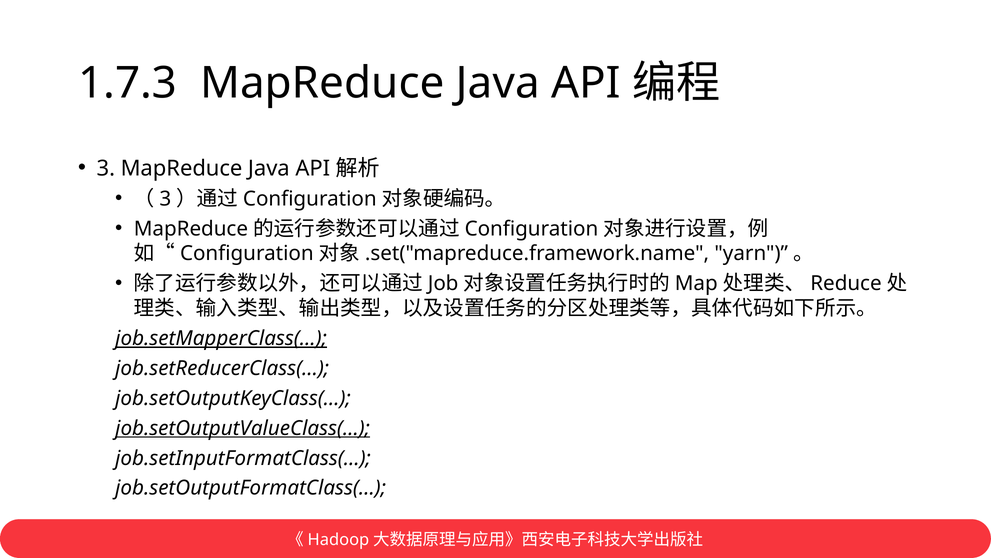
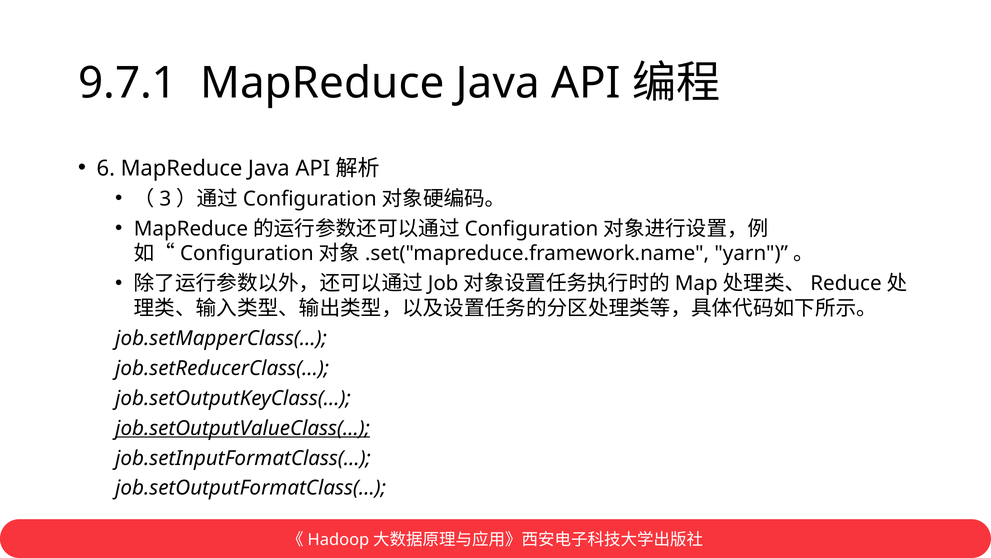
1.7.3: 1.7.3 -> 9.7.1
3: 3 -> 6
job.setMapperClass(… underline: present -> none
